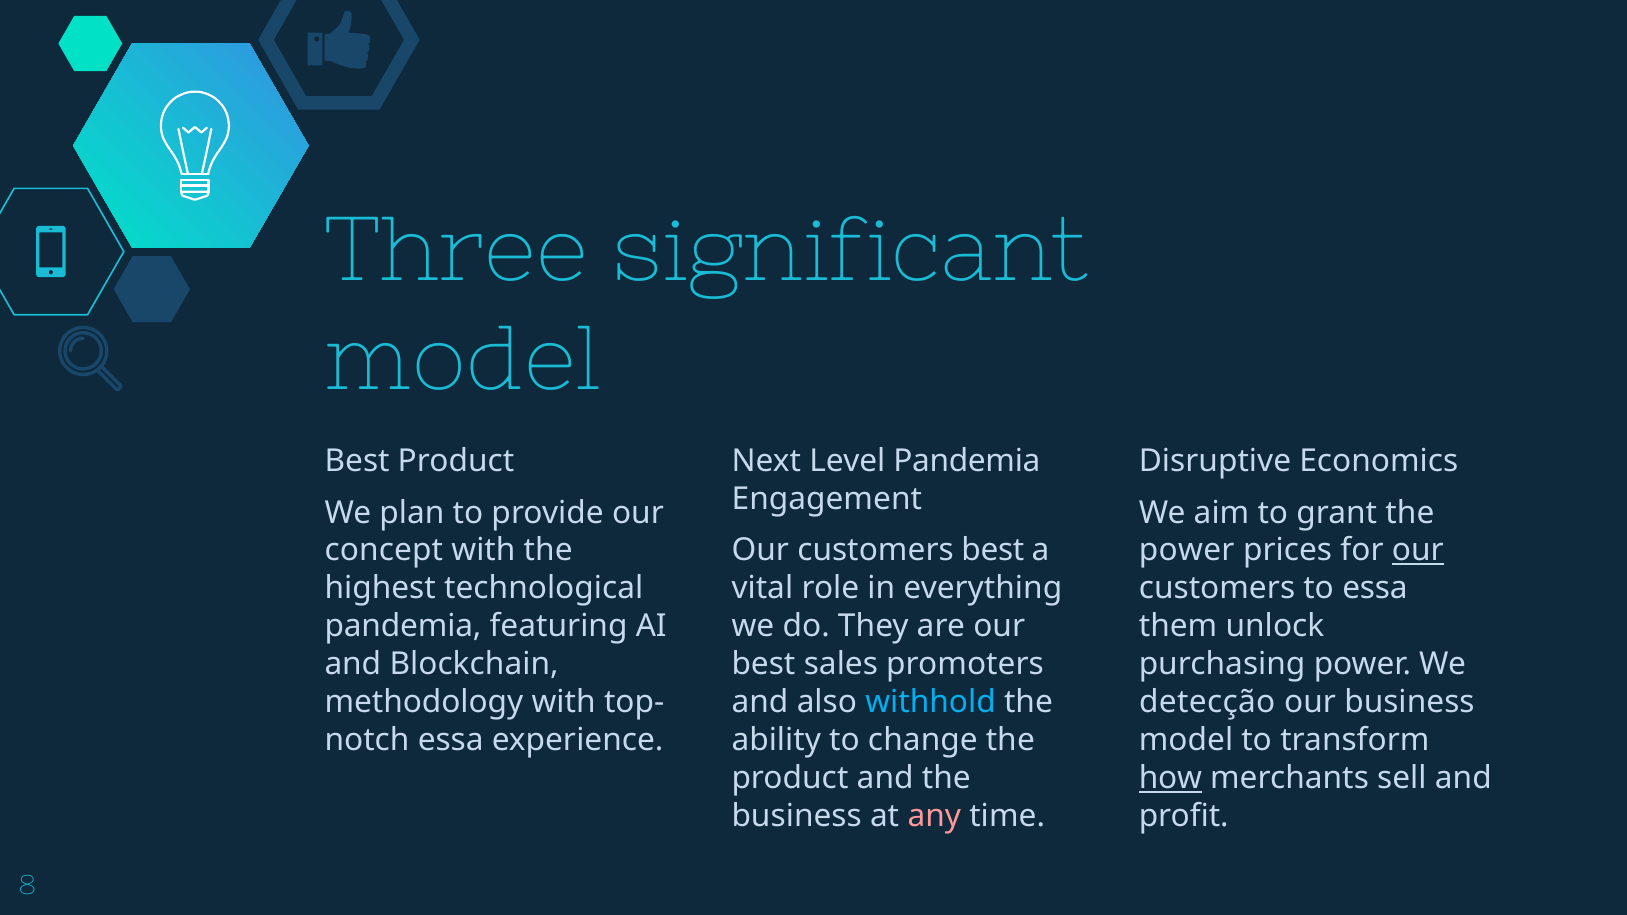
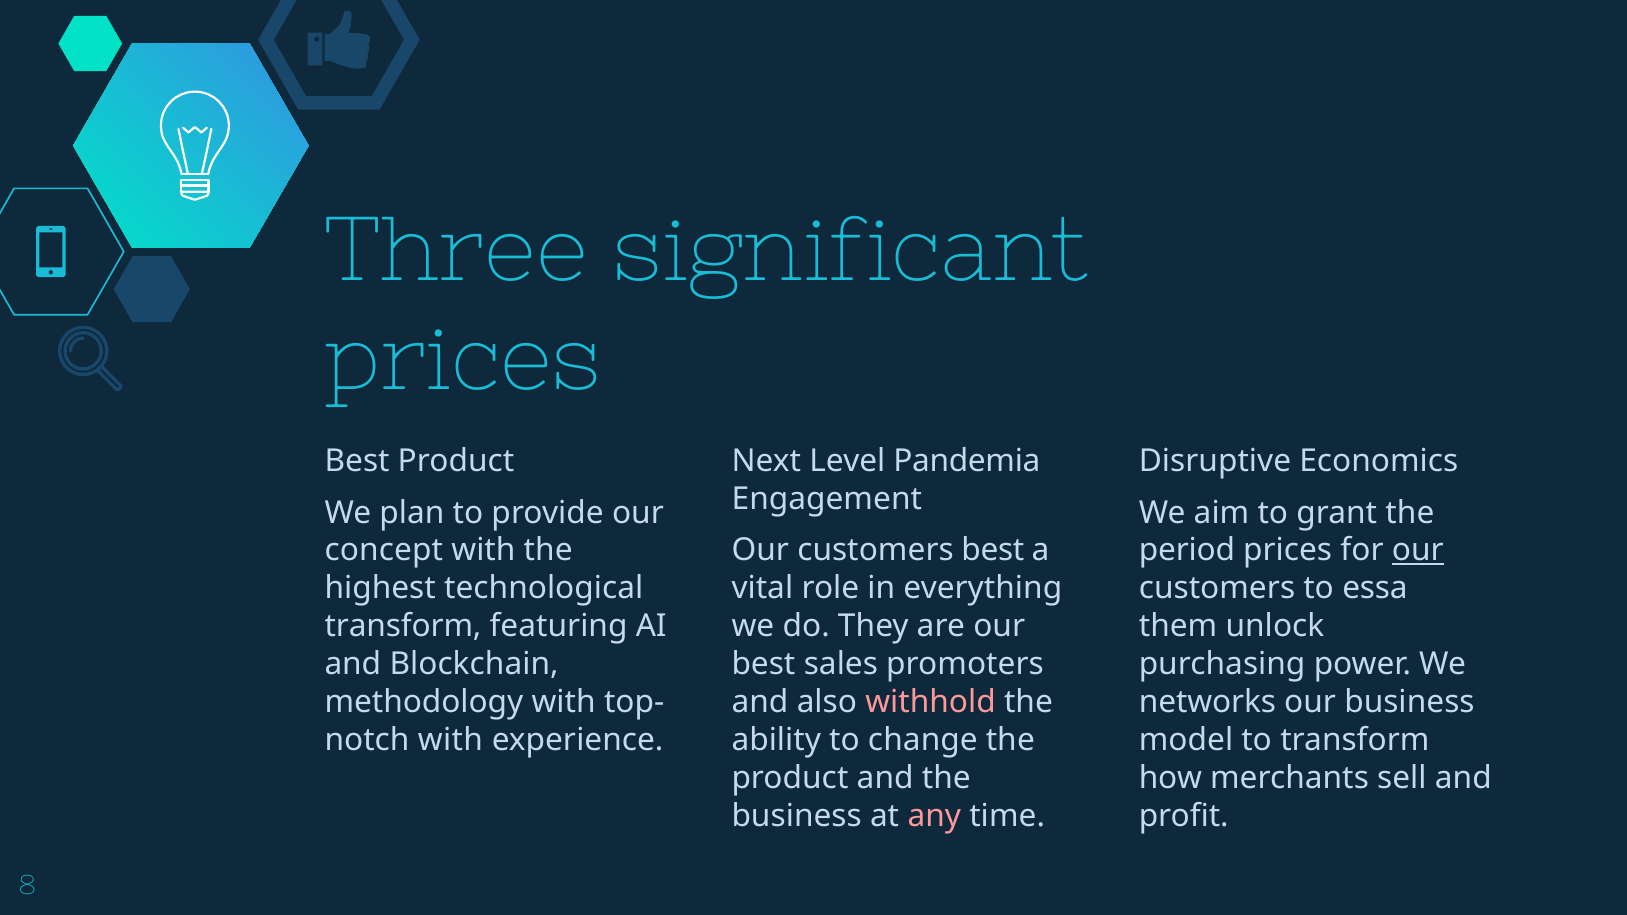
model at (463, 359): model -> prices
power at (1187, 551): power -> period
pandemia at (403, 627): pandemia -> transform
withhold colour: light blue -> pink
detecção: detecção -> networks
essa at (451, 741): essa -> with
how underline: present -> none
